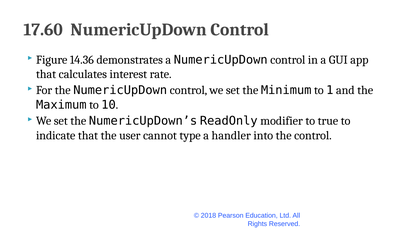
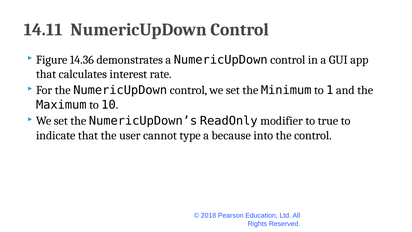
17.60: 17.60 -> 14.11
handler: handler -> because
